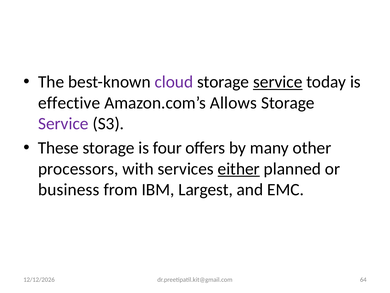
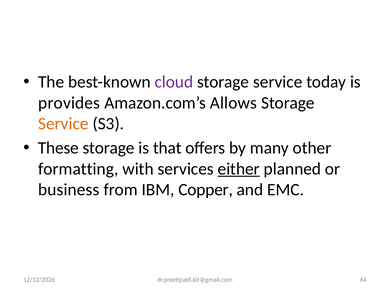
service at (278, 82) underline: present -> none
effective: effective -> provides
Service at (63, 123) colour: purple -> orange
four: four -> that
processors: processors -> formatting
Largest: Largest -> Copper
